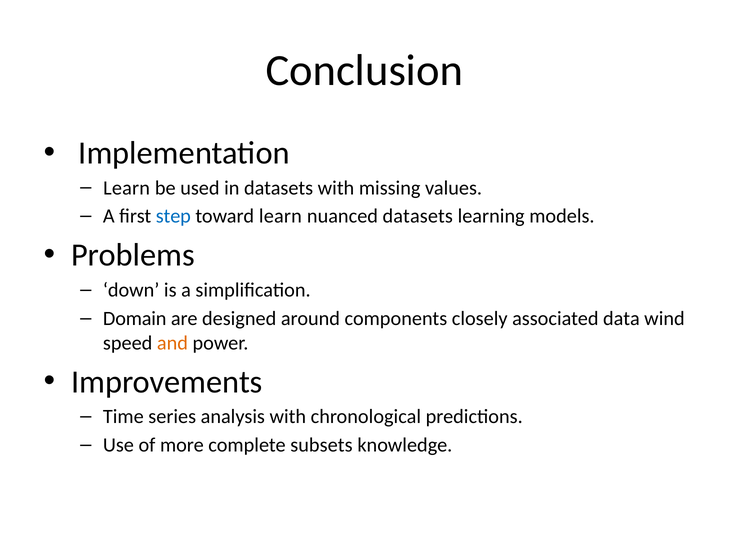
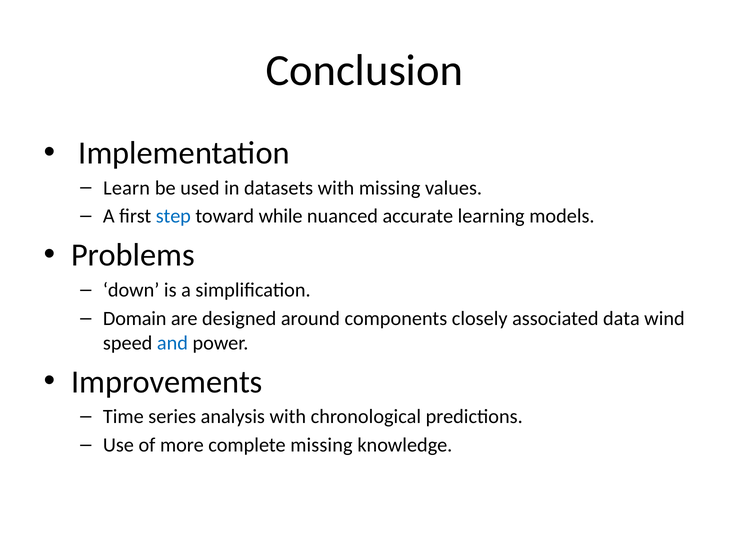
toward learn: learn -> while
nuanced datasets: datasets -> accurate
and colour: orange -> blue
complete subsets: subsets -> missing
